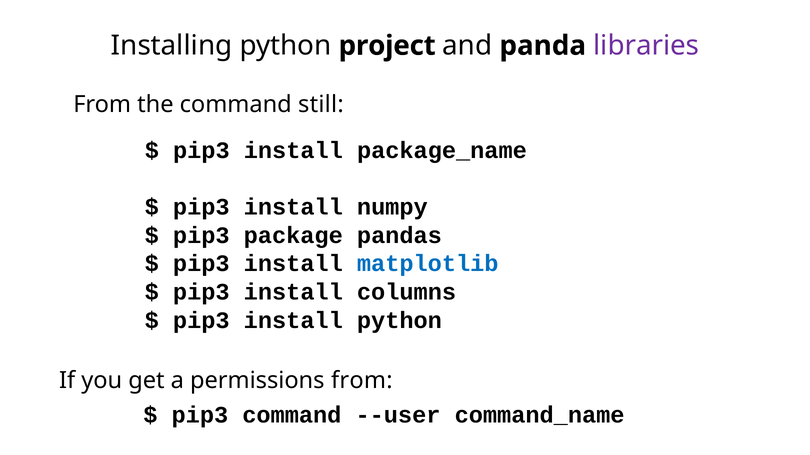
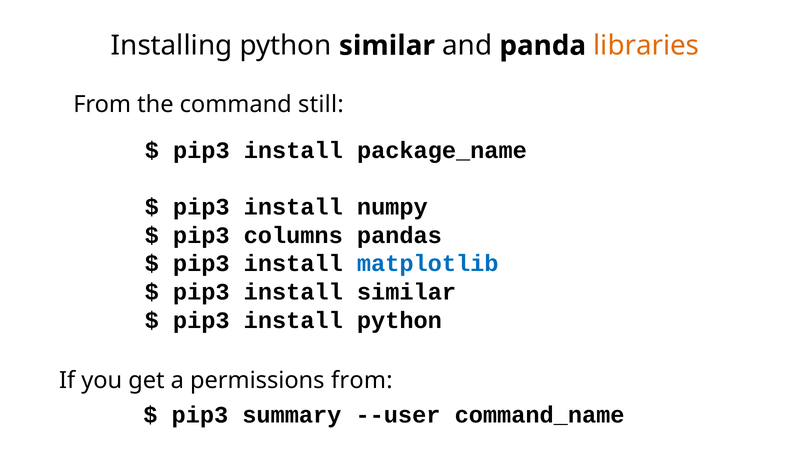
python project: project -> similar
libraries colour: purple -> orange
package: package -> columns
install columns: columns -> similar
pip3 command: command -> summary
